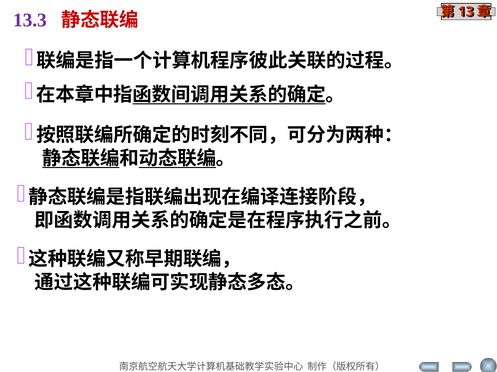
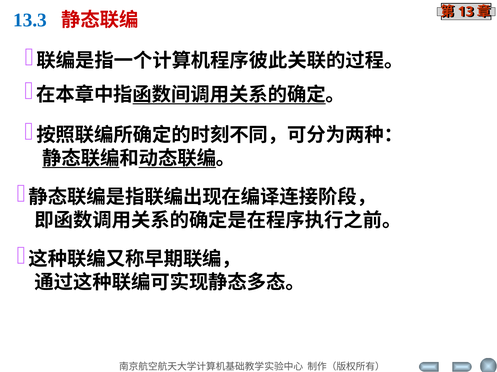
13.3 colour: purple -> blue
